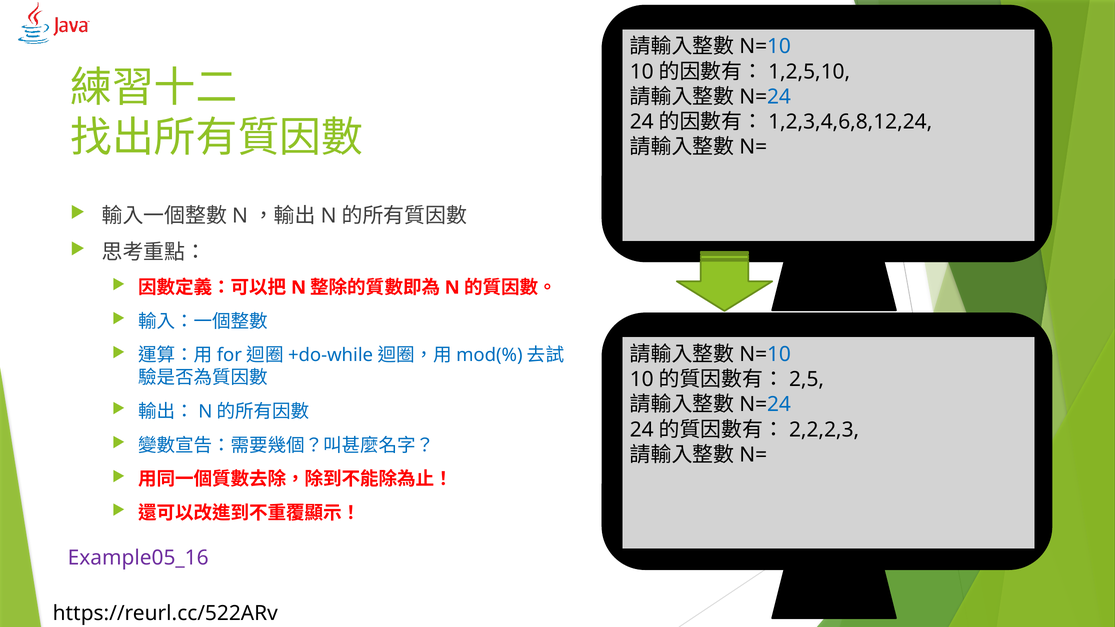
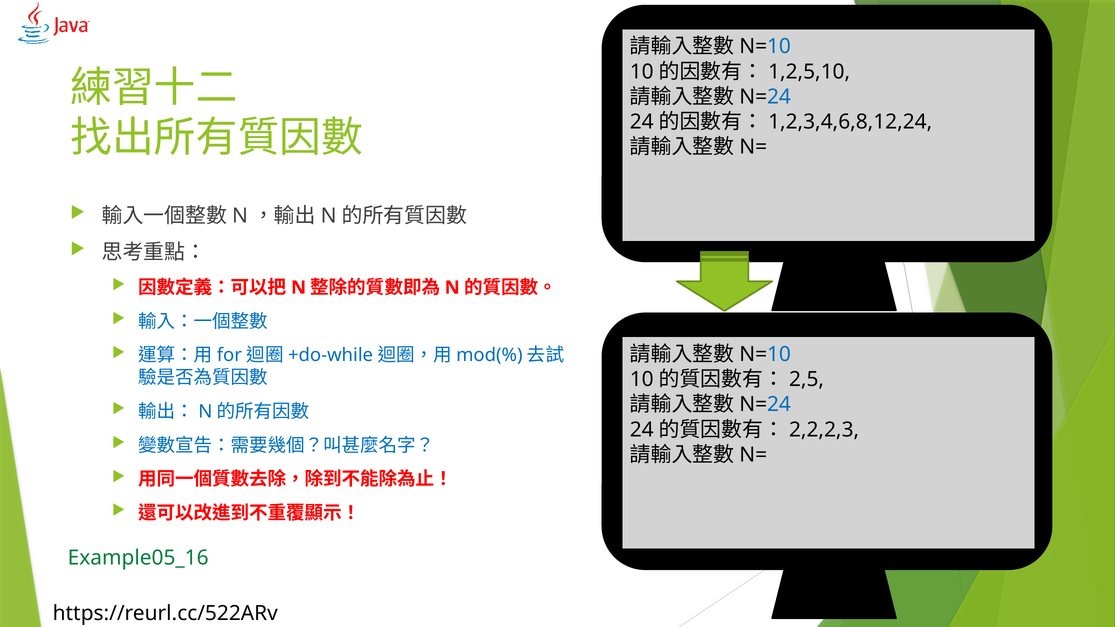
Example05_16 colour: purple -> green
